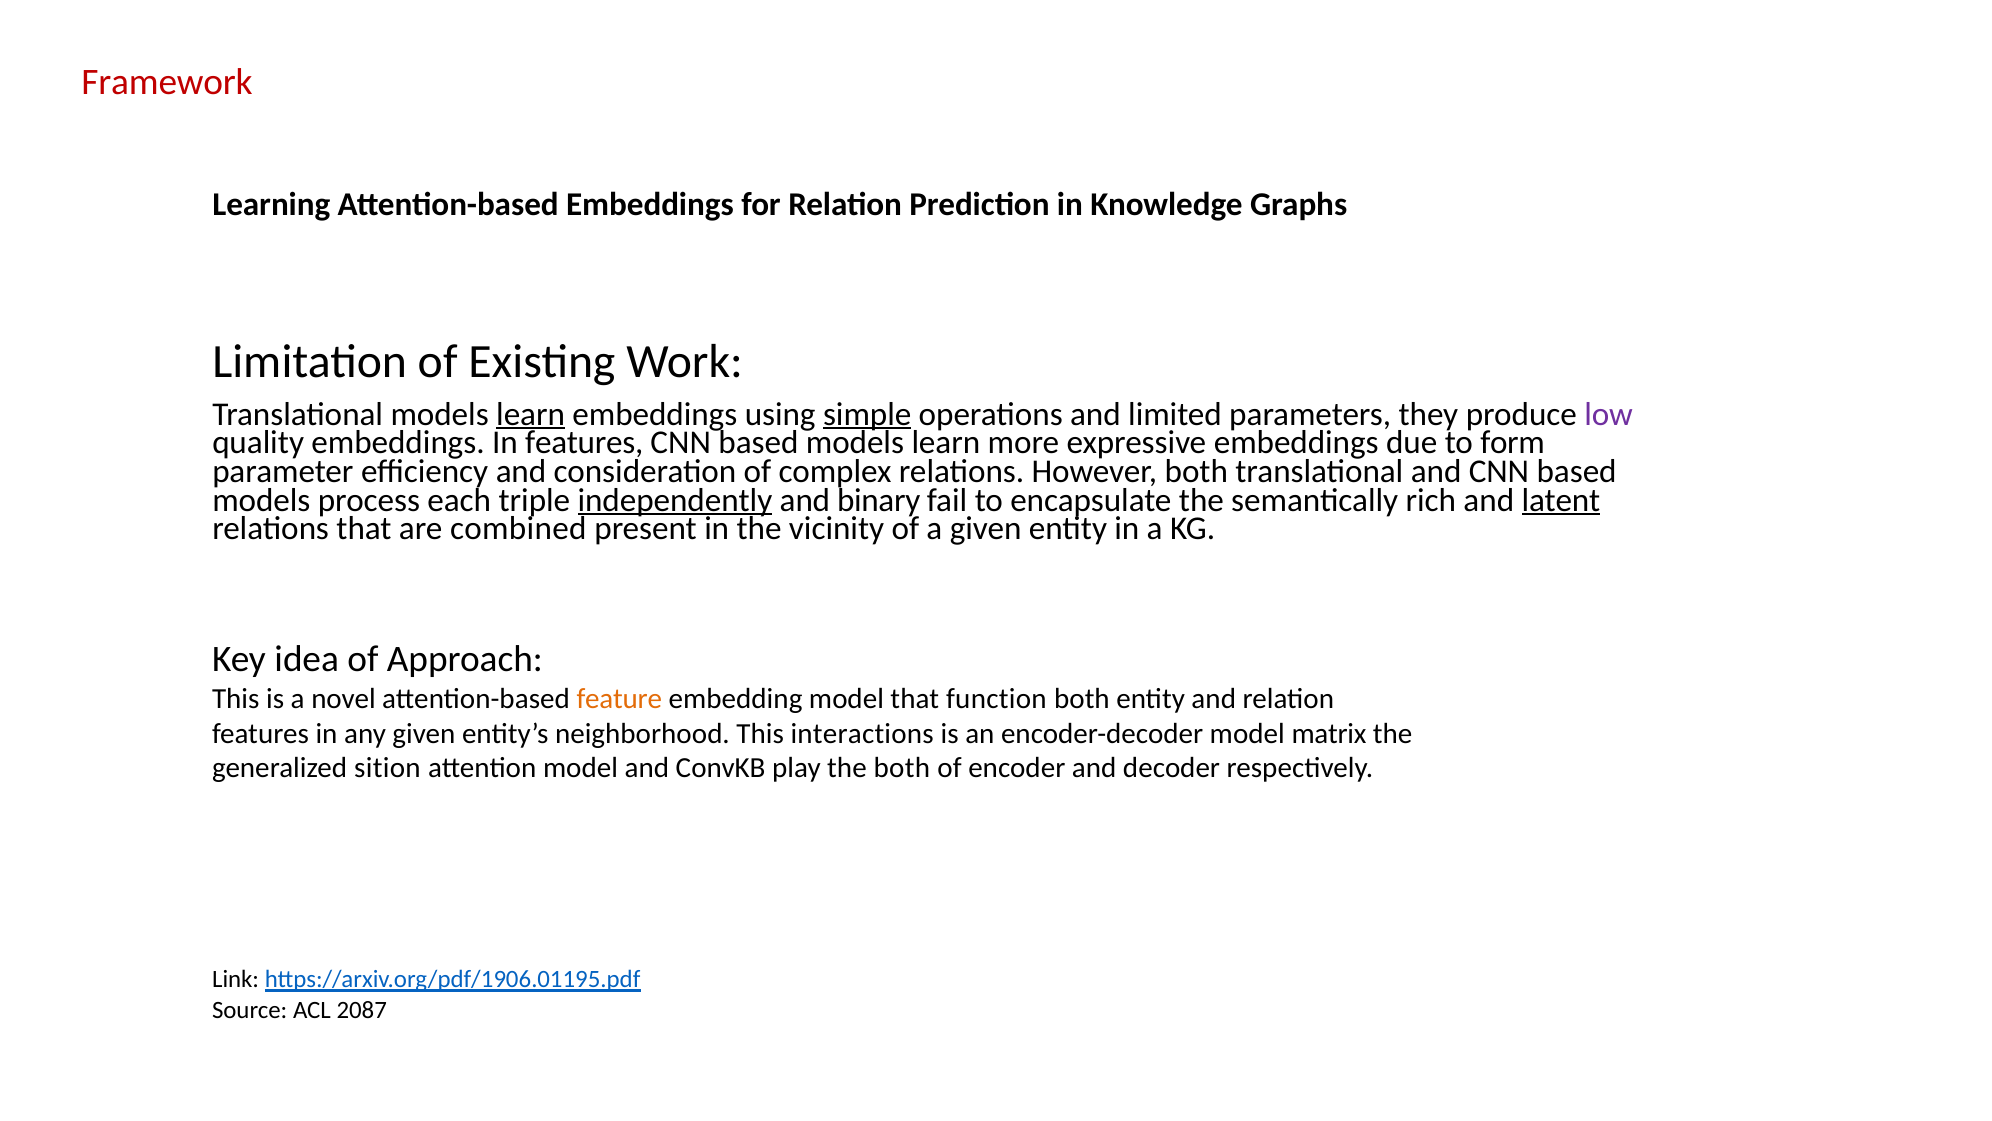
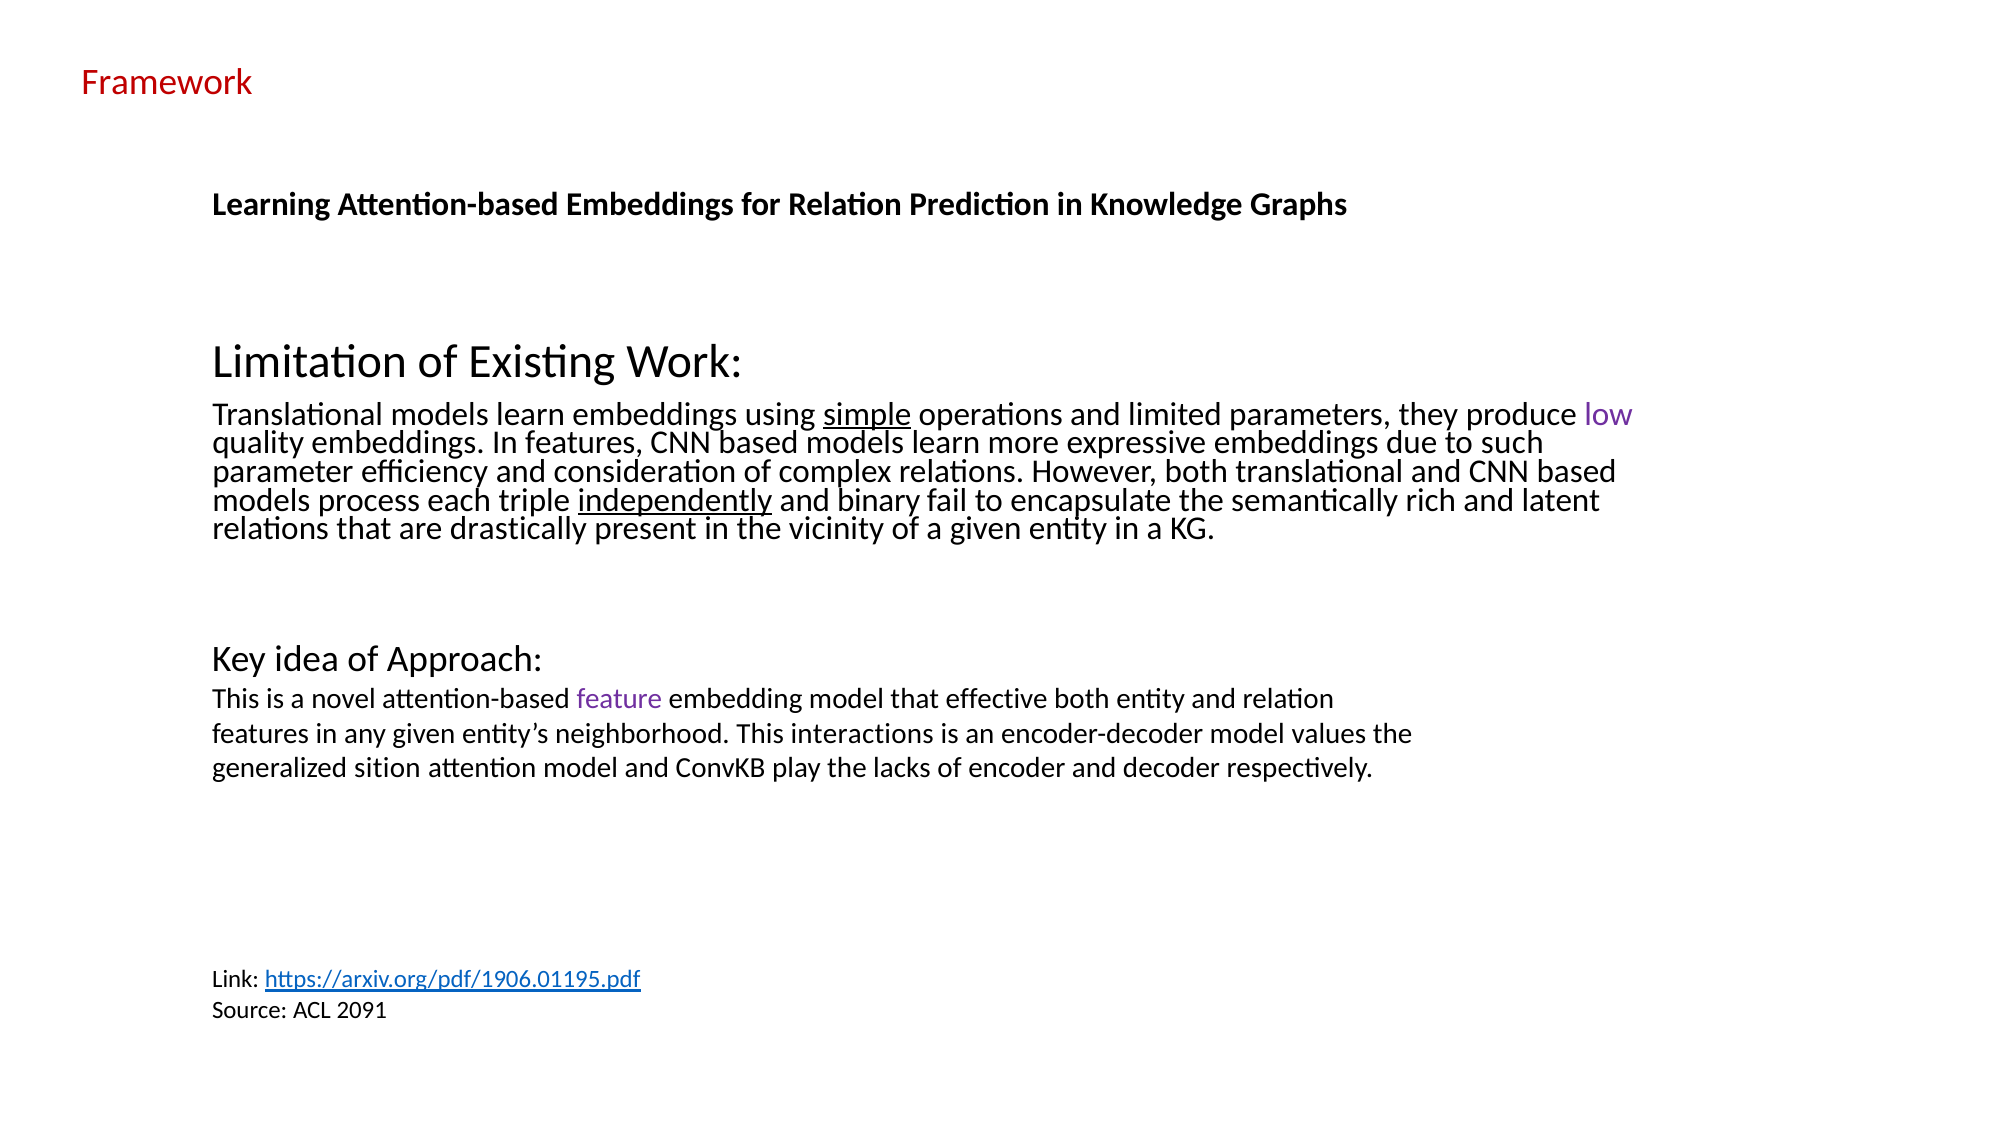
learn at (531, 414) underline: present -> none
form: form -> such
latent underline: present -> none
combined: combined -> drastically
feature colour: orange -> purple
function: function -> effective
matrix: matrix -> values
the both: both -> lacks
2087: 2087 -> 2091
